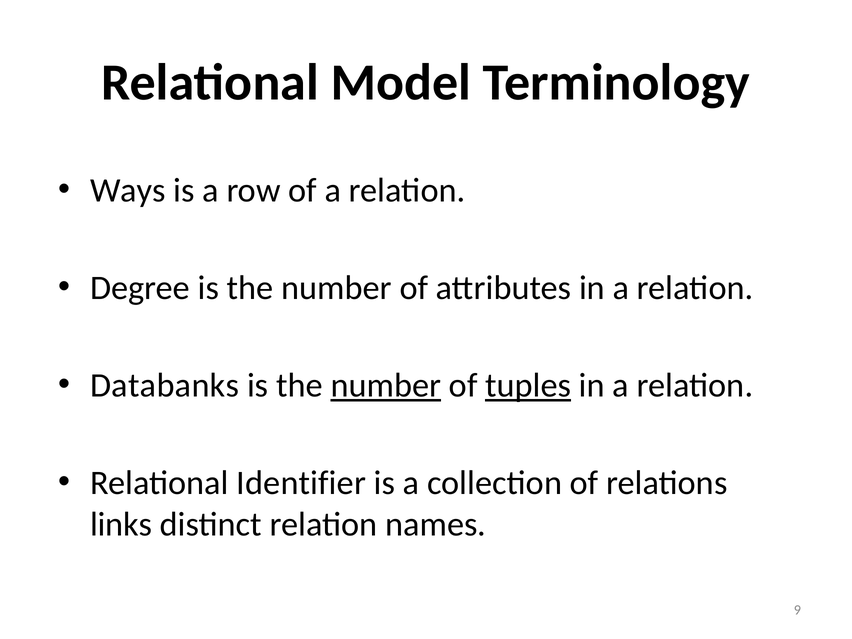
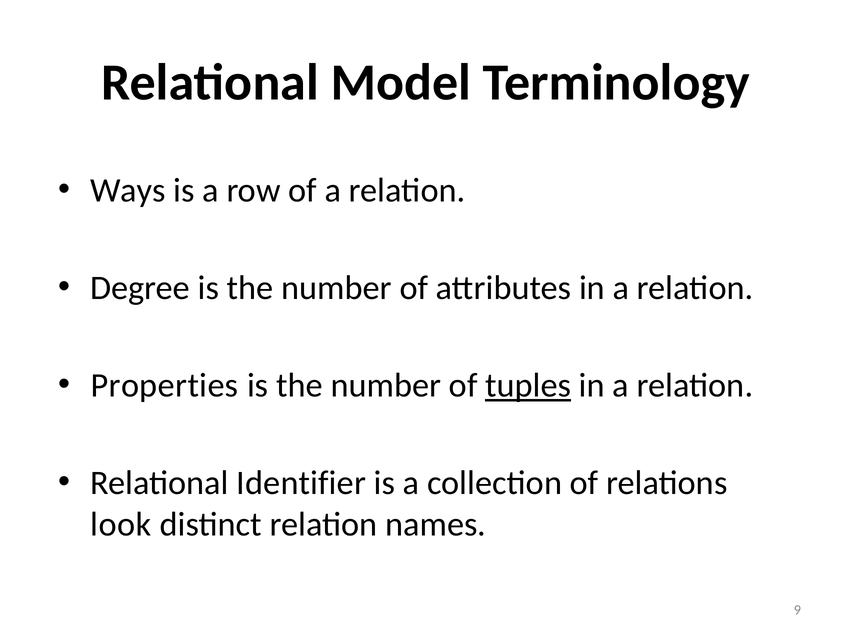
Databanks: Databanks -> Properties
number at (386, 385) underline: present -> none
links: links -> look
